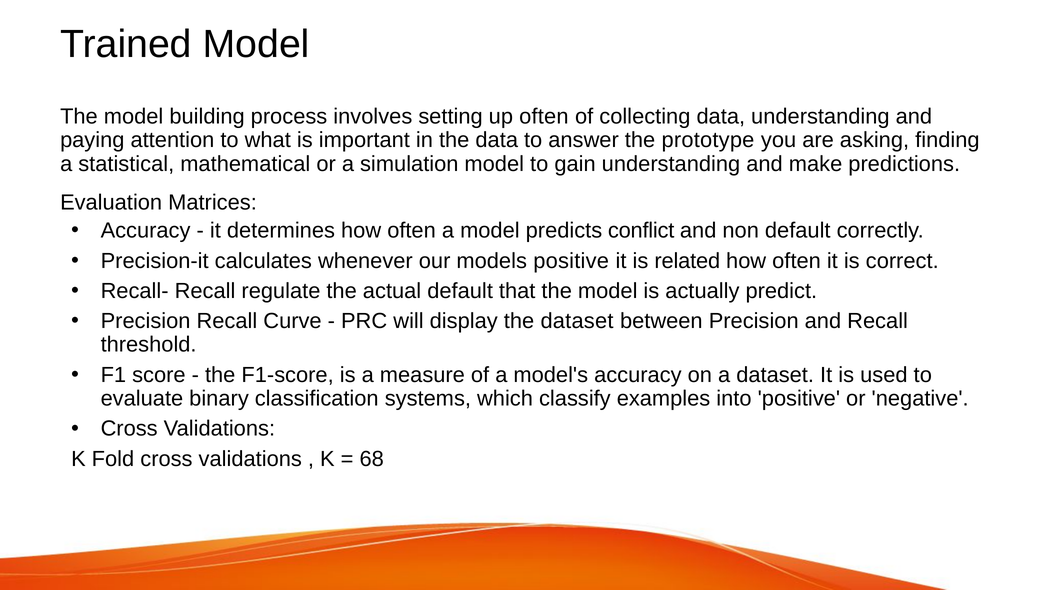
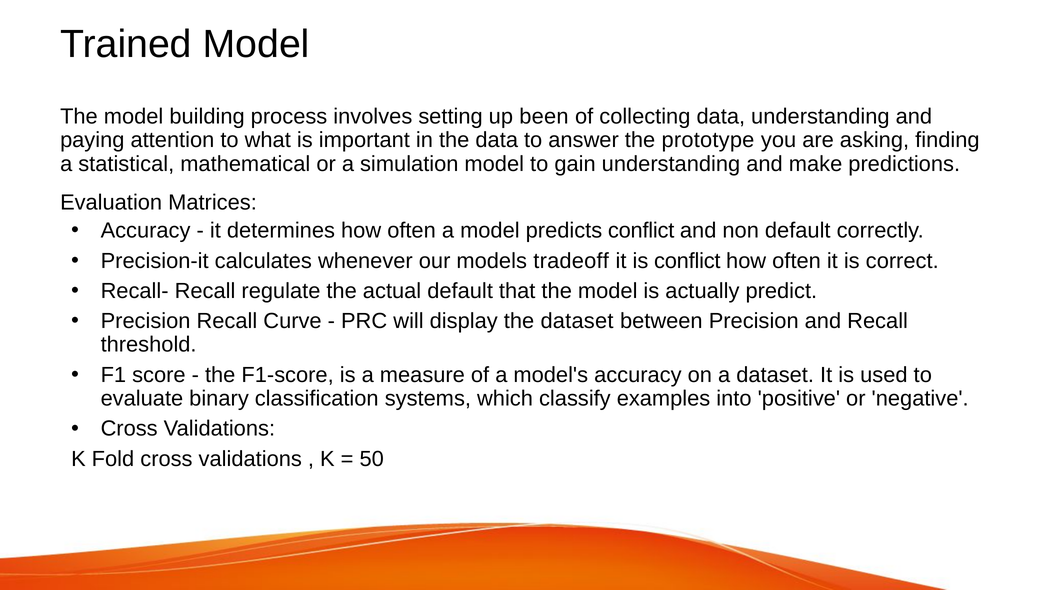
up often: often -> been
models positive: positive -> tradeoff
is related: related -> conflict
68: 68 -> 50
